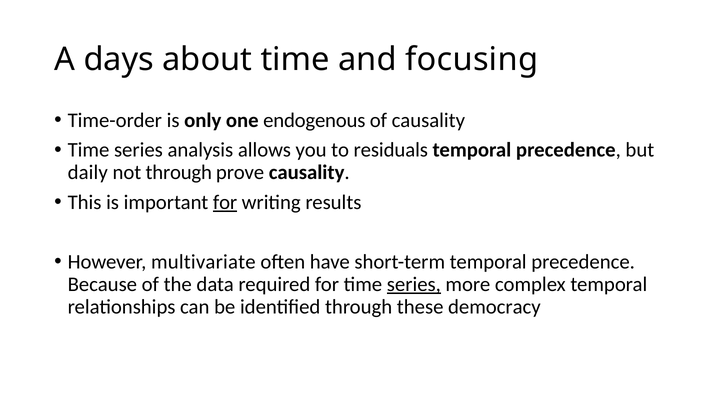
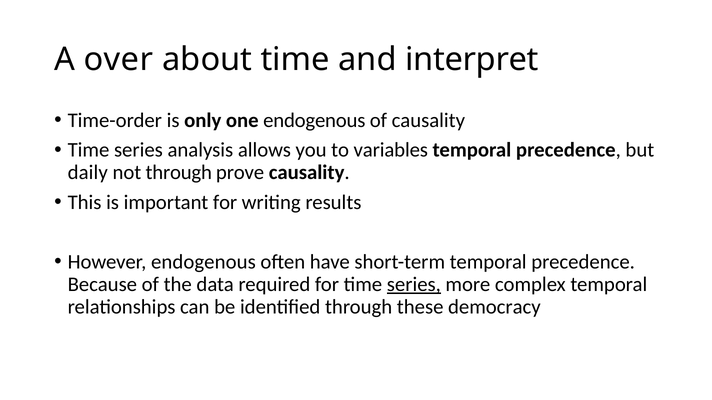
days: days -> over
focusing: focusing -> interpret
residuals: residuals -> variables
for at (225, 203) underline: present -> none
However multivariate: multivariate -> endogenous
